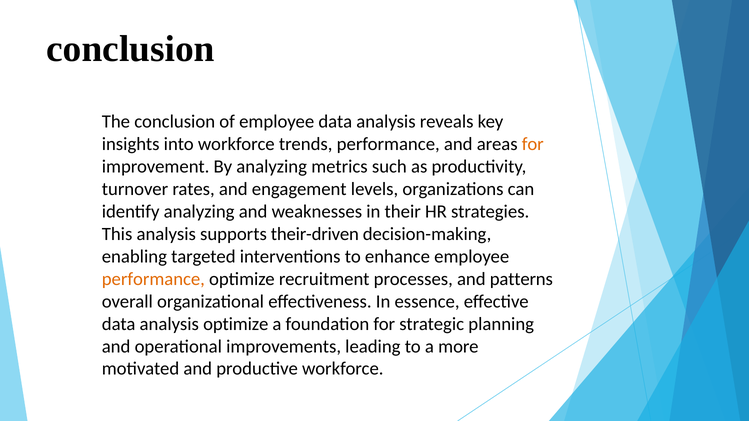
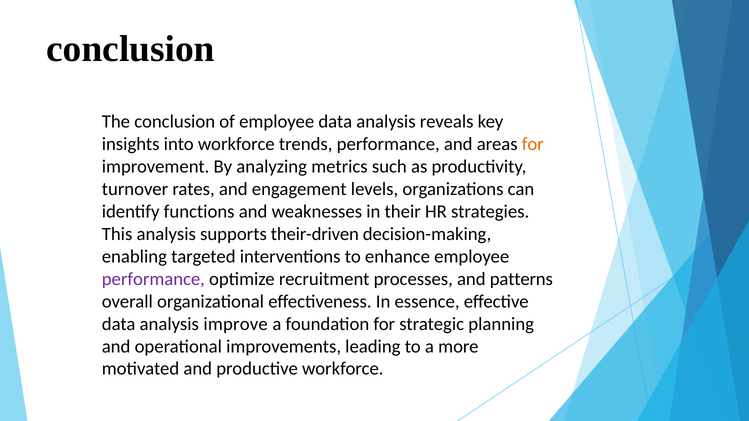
identify analyzing: analyzing -> functions
performance at (153, 279) colour: orange -> purple
analysis optimize: optimize -> improve
